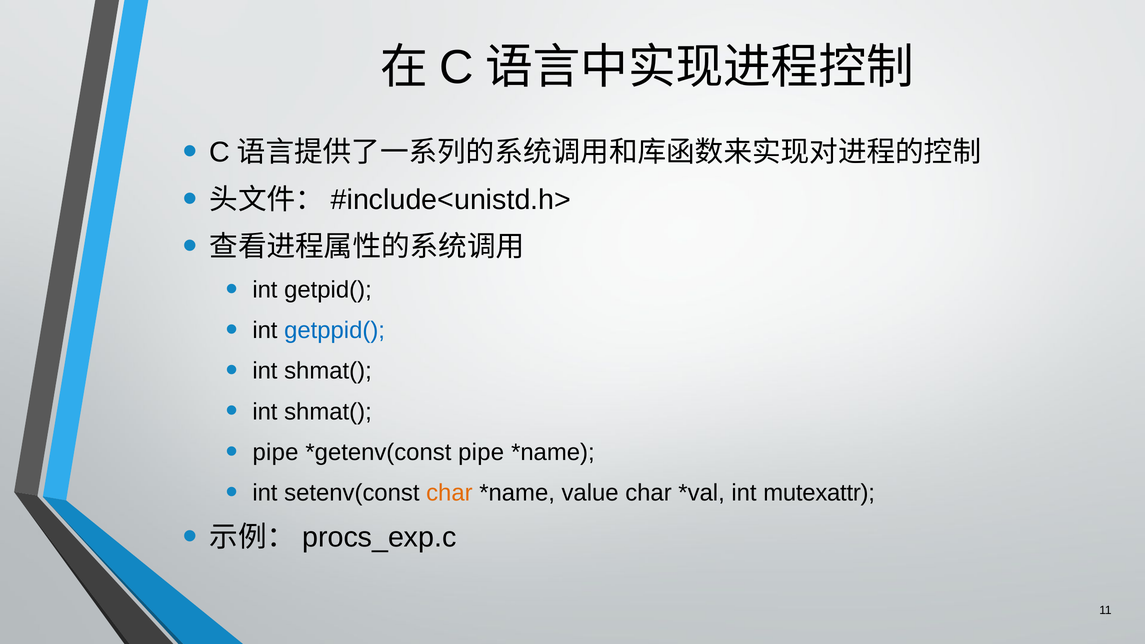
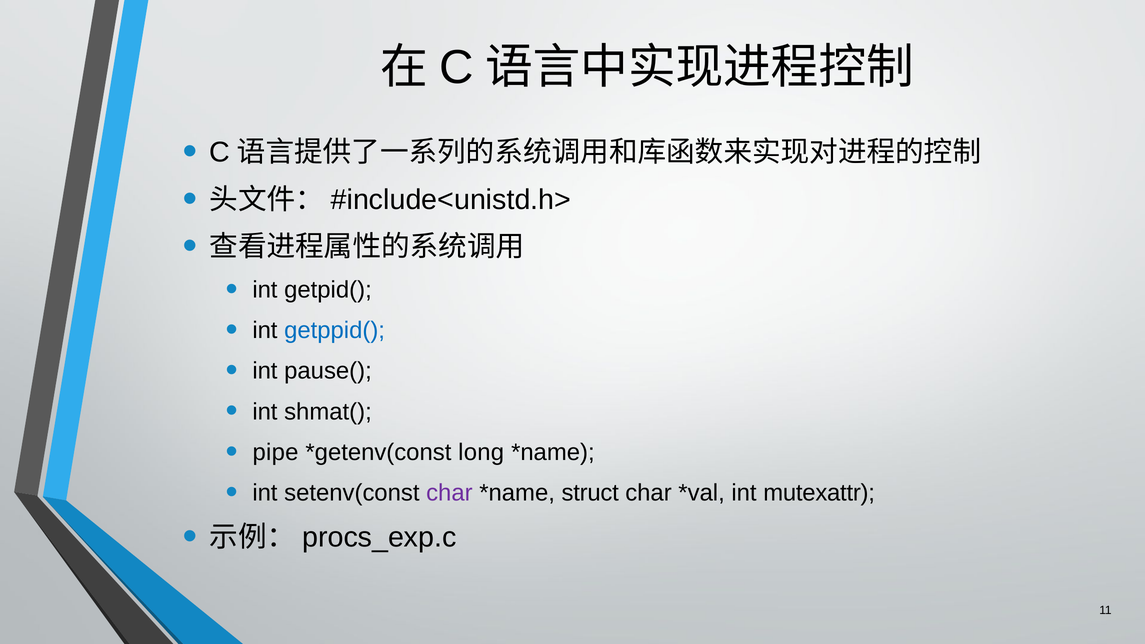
shmat( at (328, 371): shmat( -> pause(
pipe at (481, 452): pipe -> long
char at (449, 493) colour: orange -> purple
value: value -> struct
